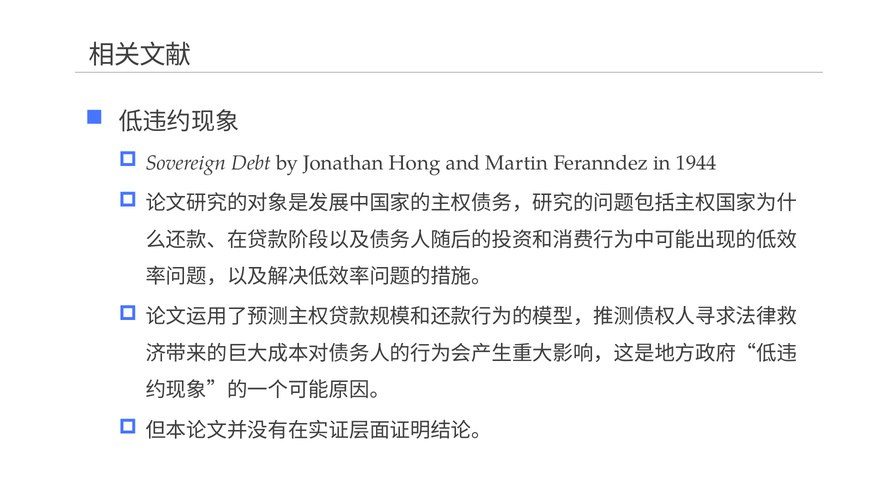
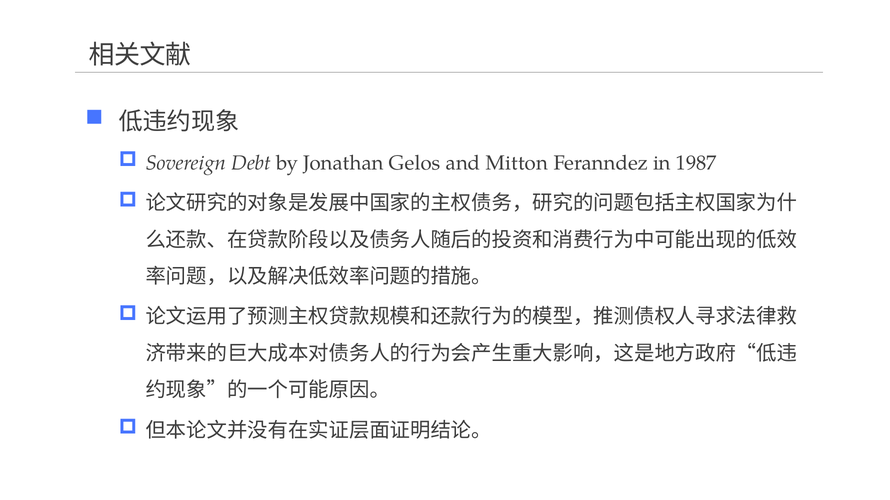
Hong: Hong -> Gelos
Martin: Martin -> Mitton
1944: 1944 -> 1987
